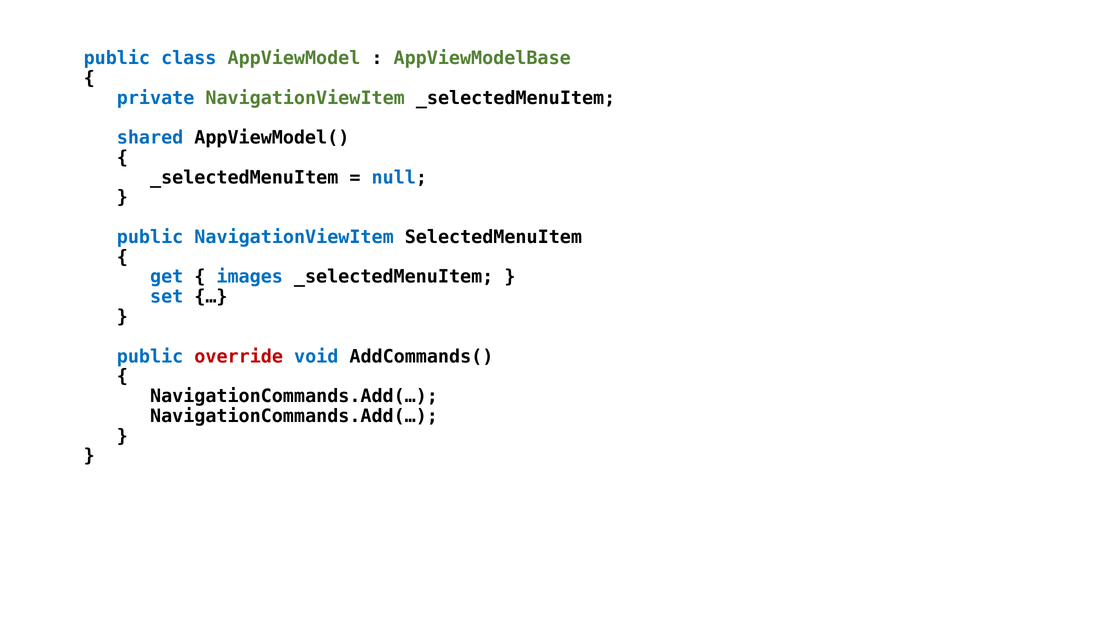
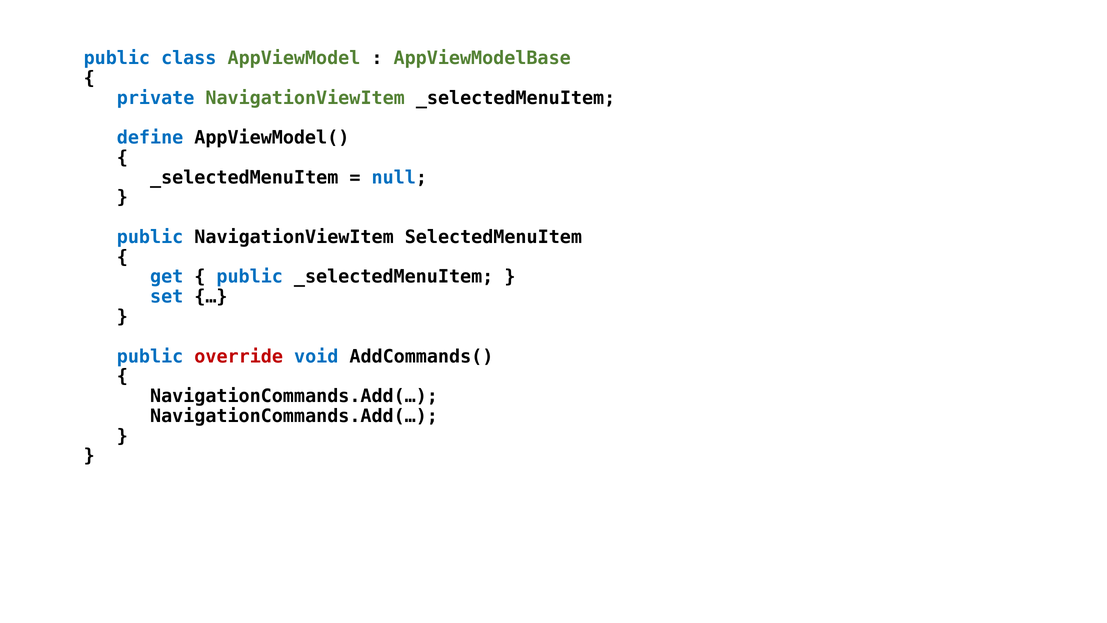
shared: shared -> define
NavigationViewItem at (294, 237) colour: blue -> black
images at (250, 277): images -> public
